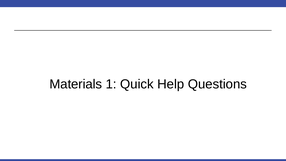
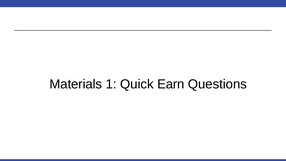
Help: Help -> Earn
